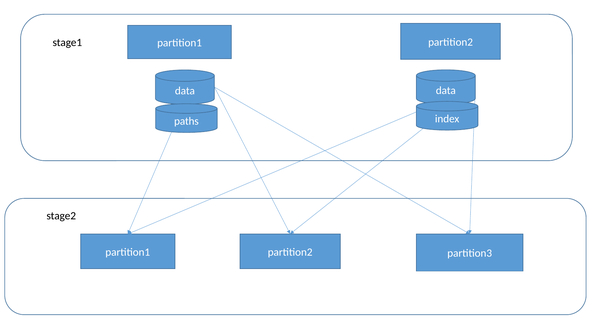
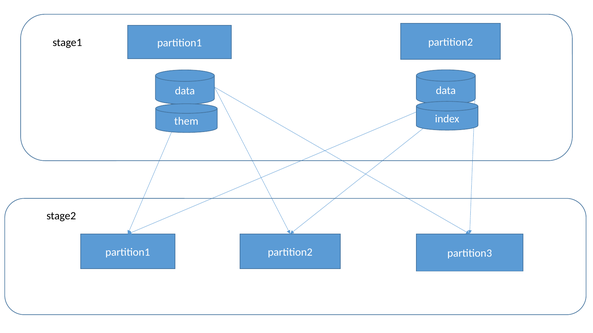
paths: paths -> them
